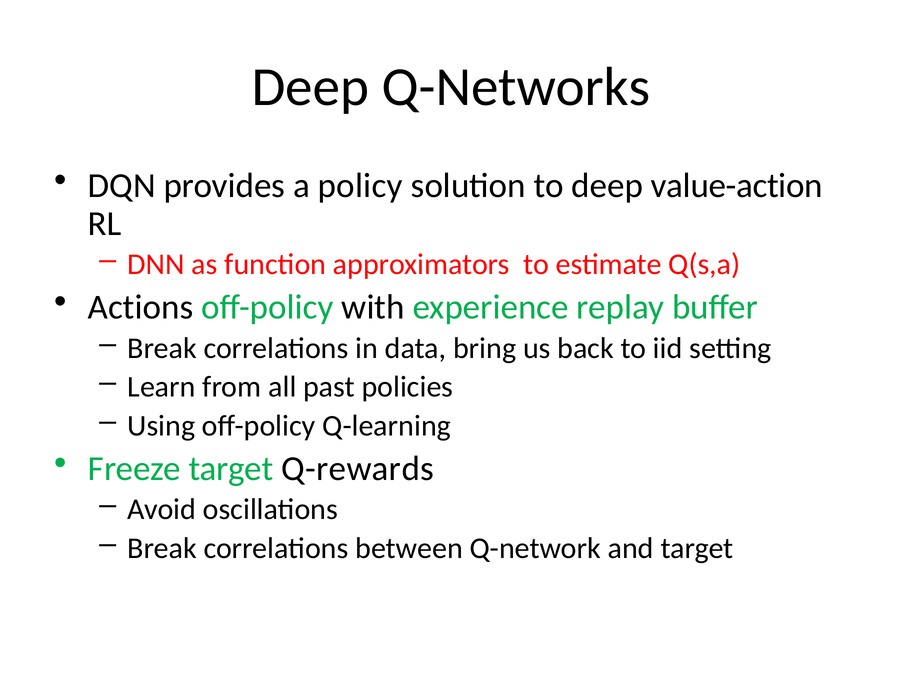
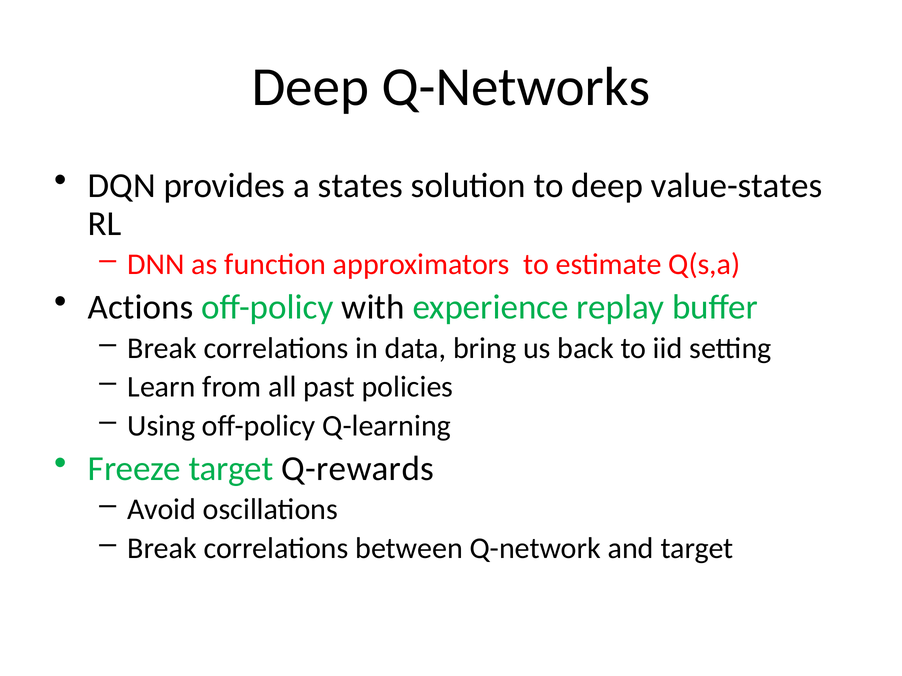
policy: policy -> states
value-action: value-action -> value-states
